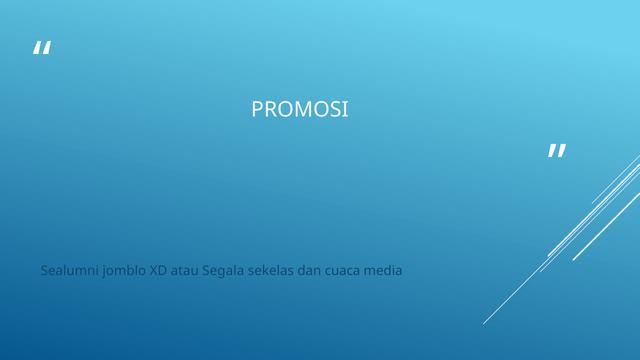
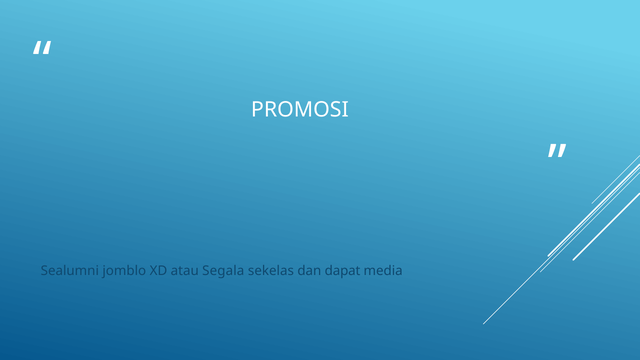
cuaca: cuaca -> dapat
